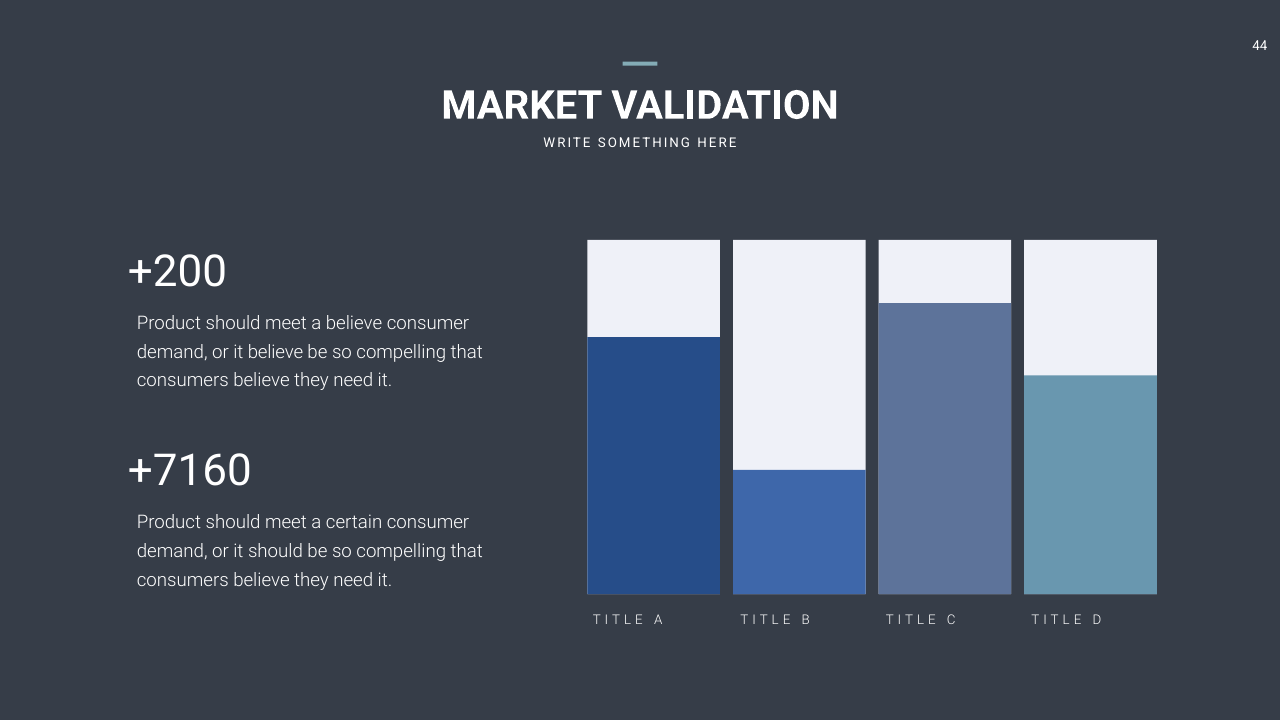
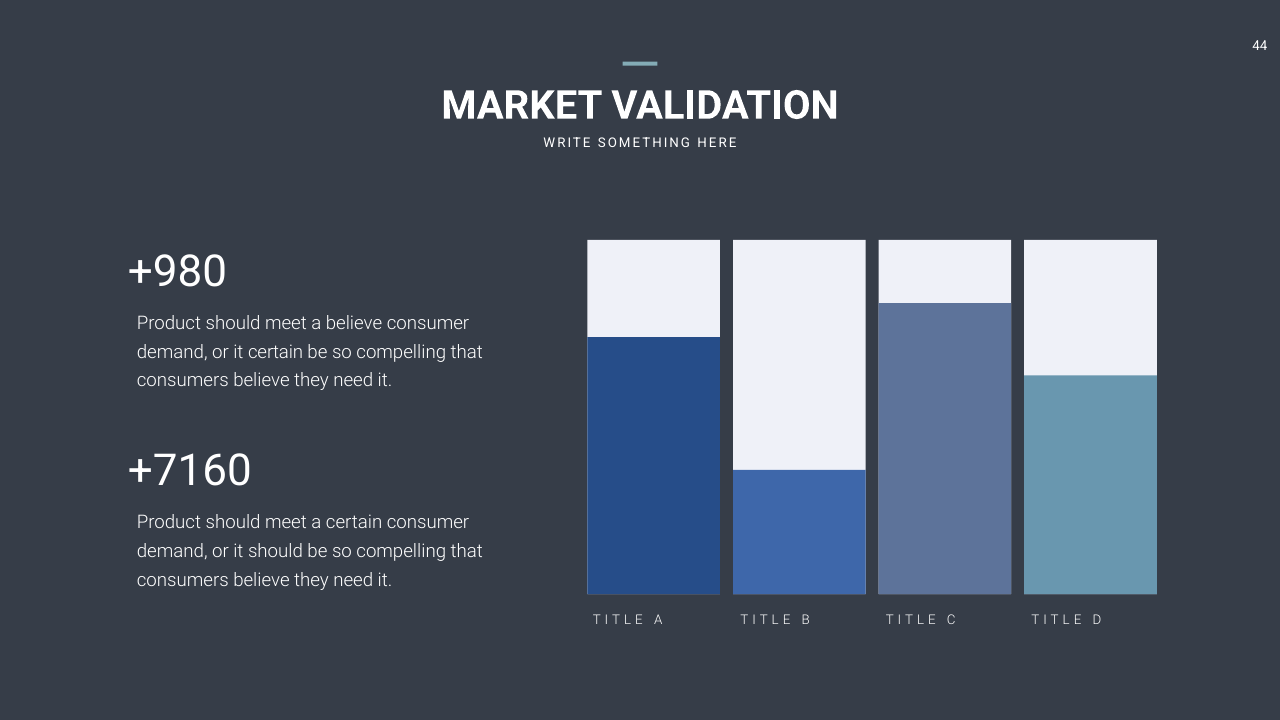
+200: +200 -> +980
it believe: believe -> certain
